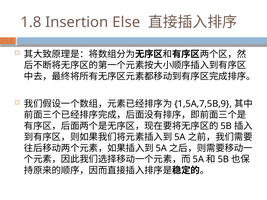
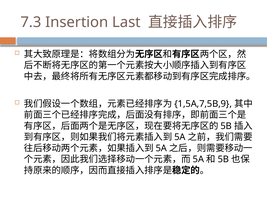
1.8: 1.8 -> 7.3
Else: Else -> Last
